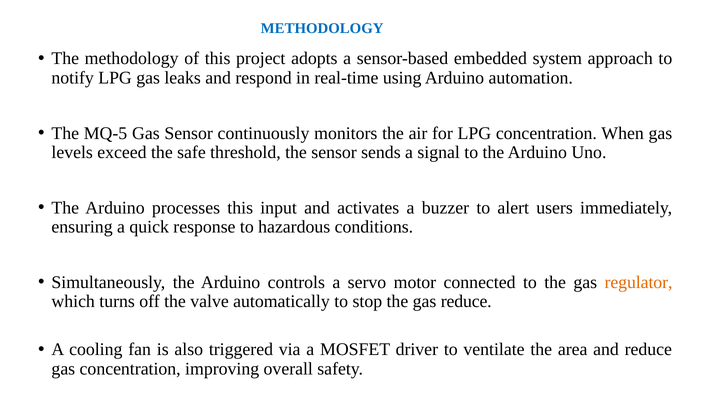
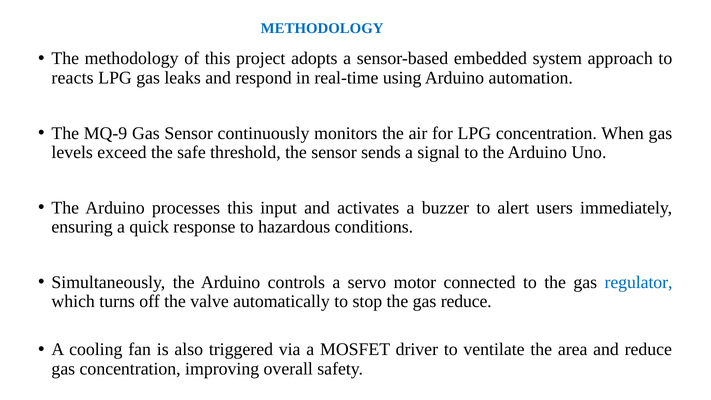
notify: notify -> reacts
MQ-5: MQ-5 -> MQ-9
regulator colour: orange -> blue
